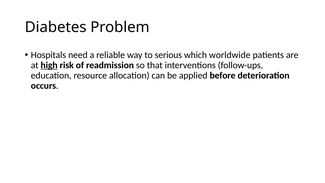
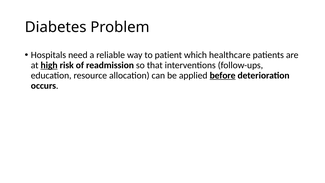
serious: serious -> patient
worldwide: worldwide -> healthcare
before underline: none -> present
